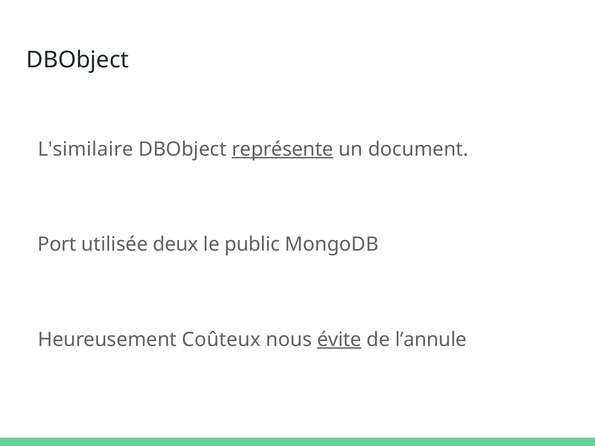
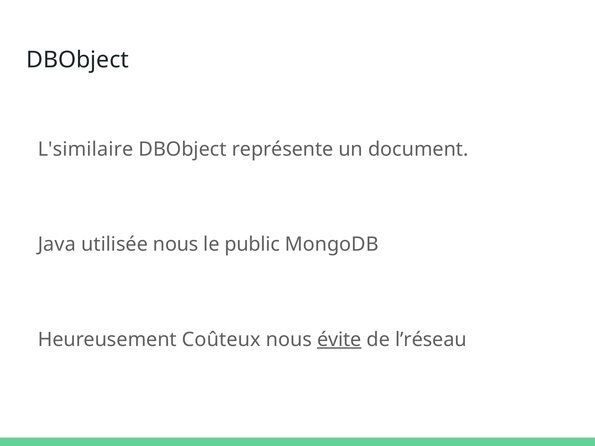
représente underline: present -> none
Port: Port -> Java
utilisée deux: deux -> nous
l’annule: l’annule -> l’réseau
